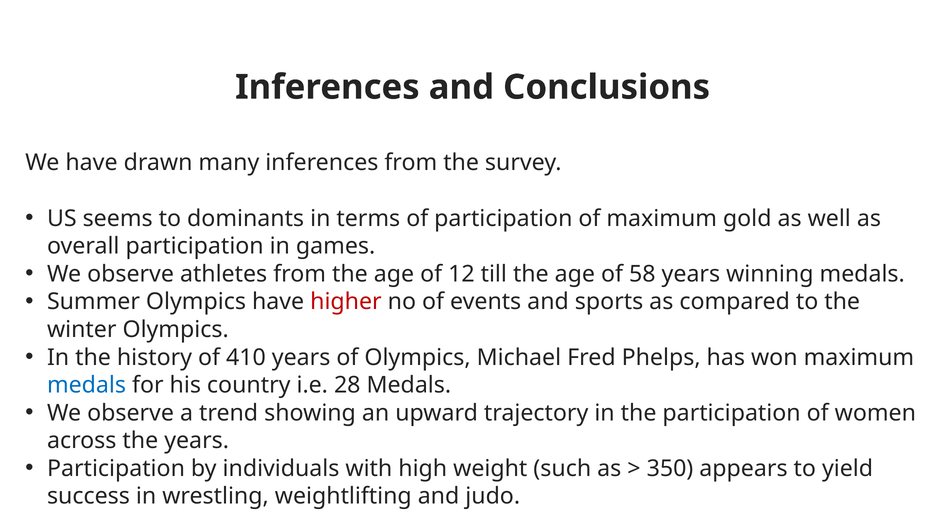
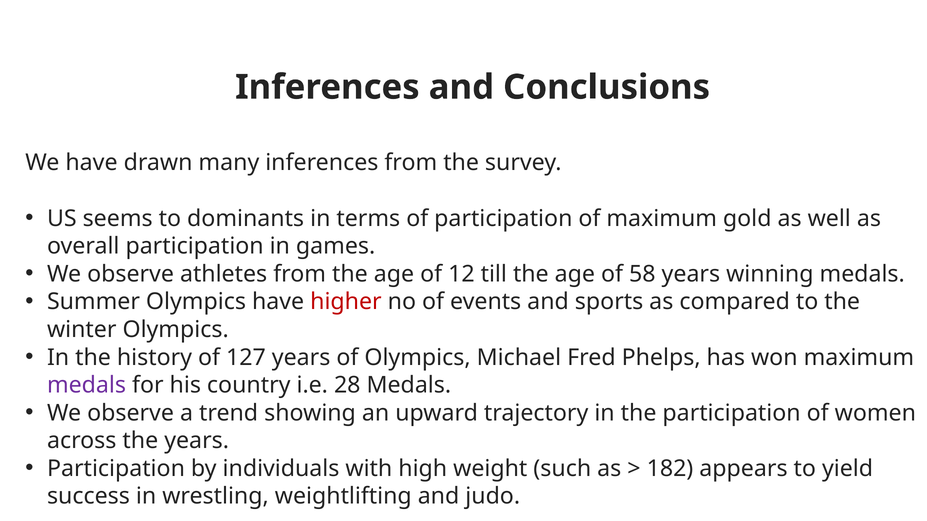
410: 410 -> 127
medals at (87, 385) colour: blue -> purple
350: 350 -> 182
